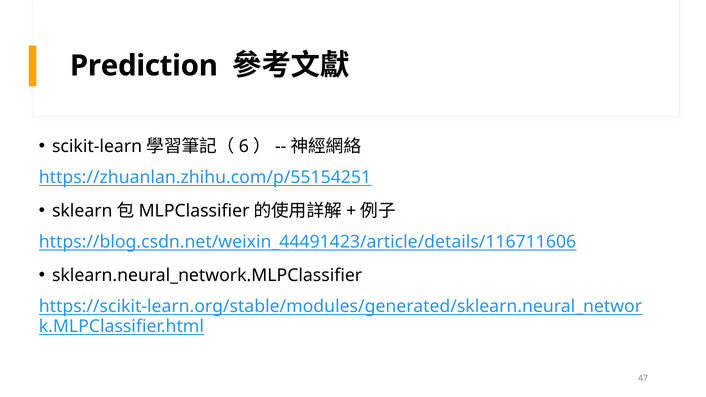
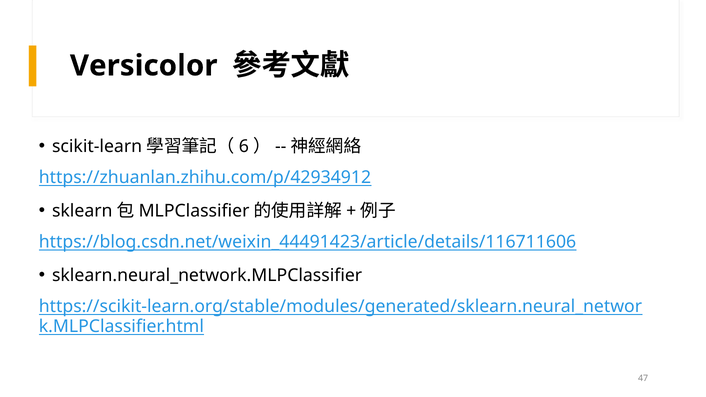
Prediction: Prediction -> Versicolor
https://zhuanlan.zhihu.com/p/55154251: https://zhuanlan.zhihu.com/p/55154251 -> https://zhuanlan.zhihu.com/p/42934912
